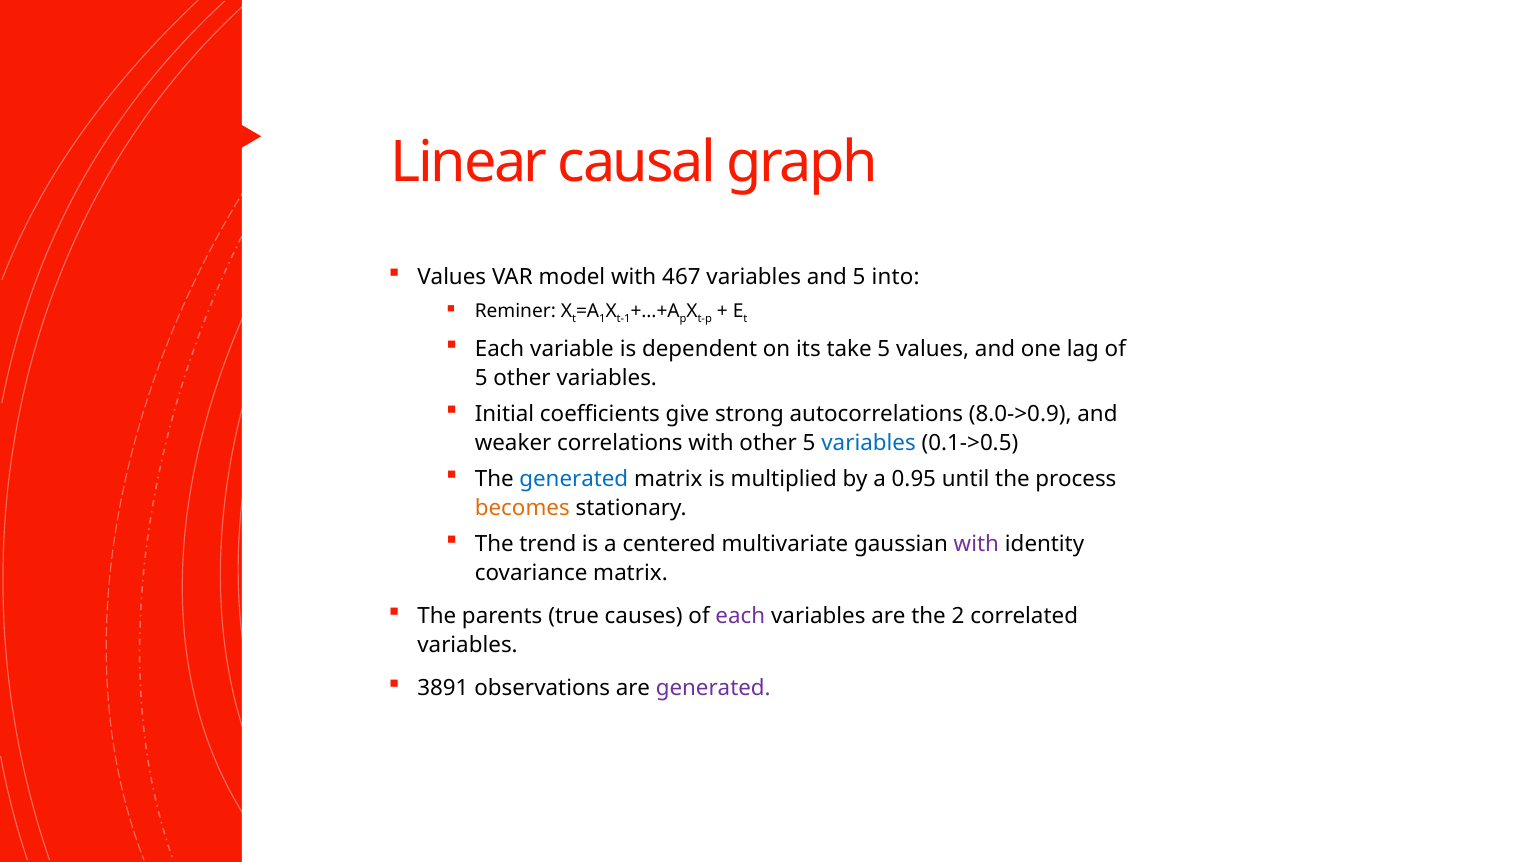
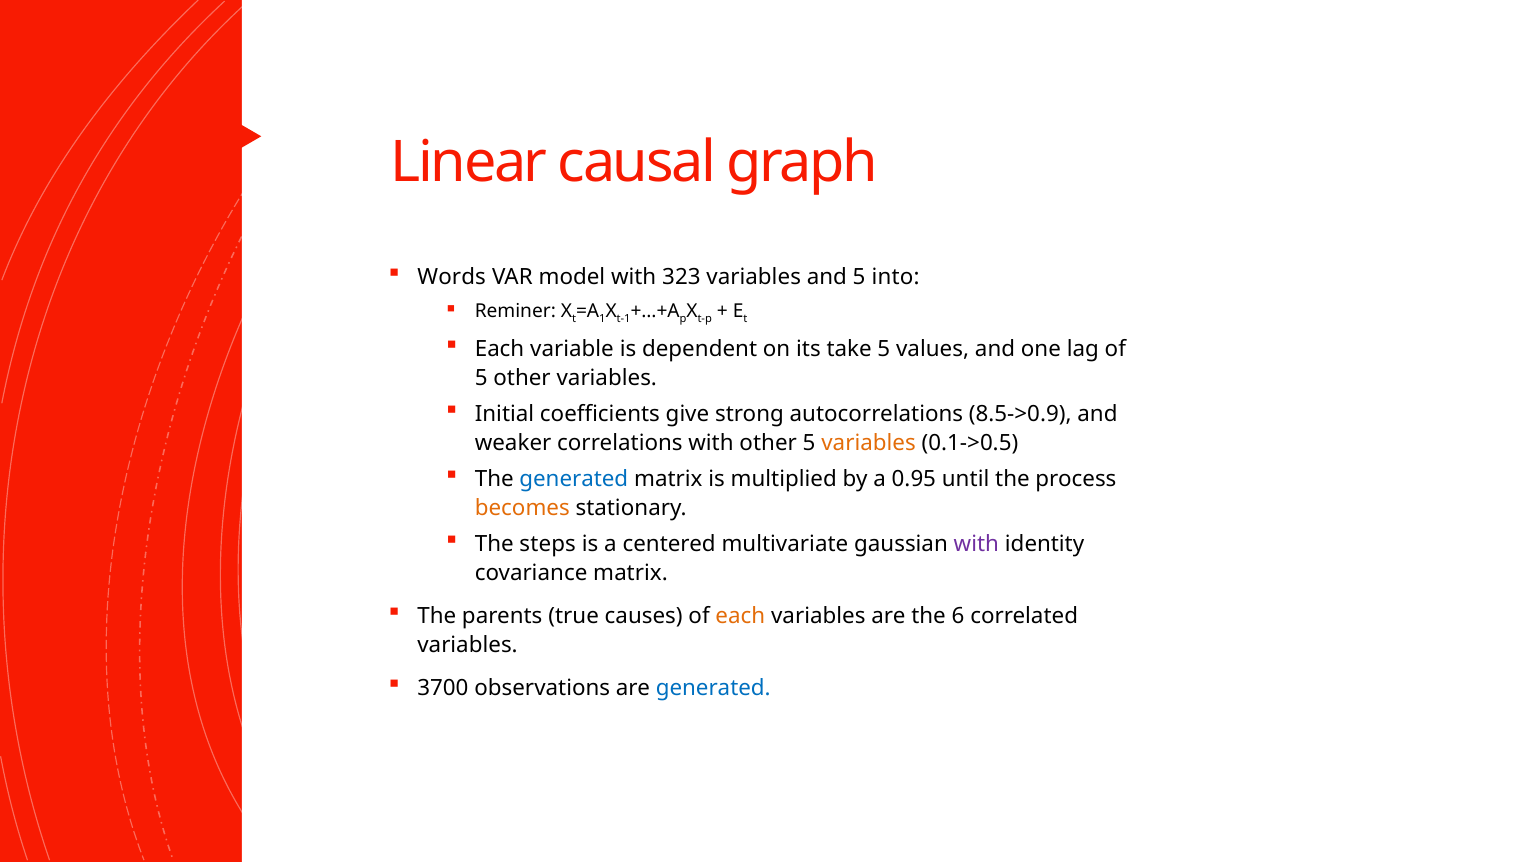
Values at (452, 277): Values -> Words
467: 467 -> 323
8.0->0.9: 8.0->0.9 -> 8.5->0.9
variables at (869, 443) colour: blue -> orange
trend: trend -> steps
each at (740, 617) colour: purple -> orange
2: 2 -> 6
3891: 3891 -> 3700
generated at (713, 689) colour: purple -> blue
